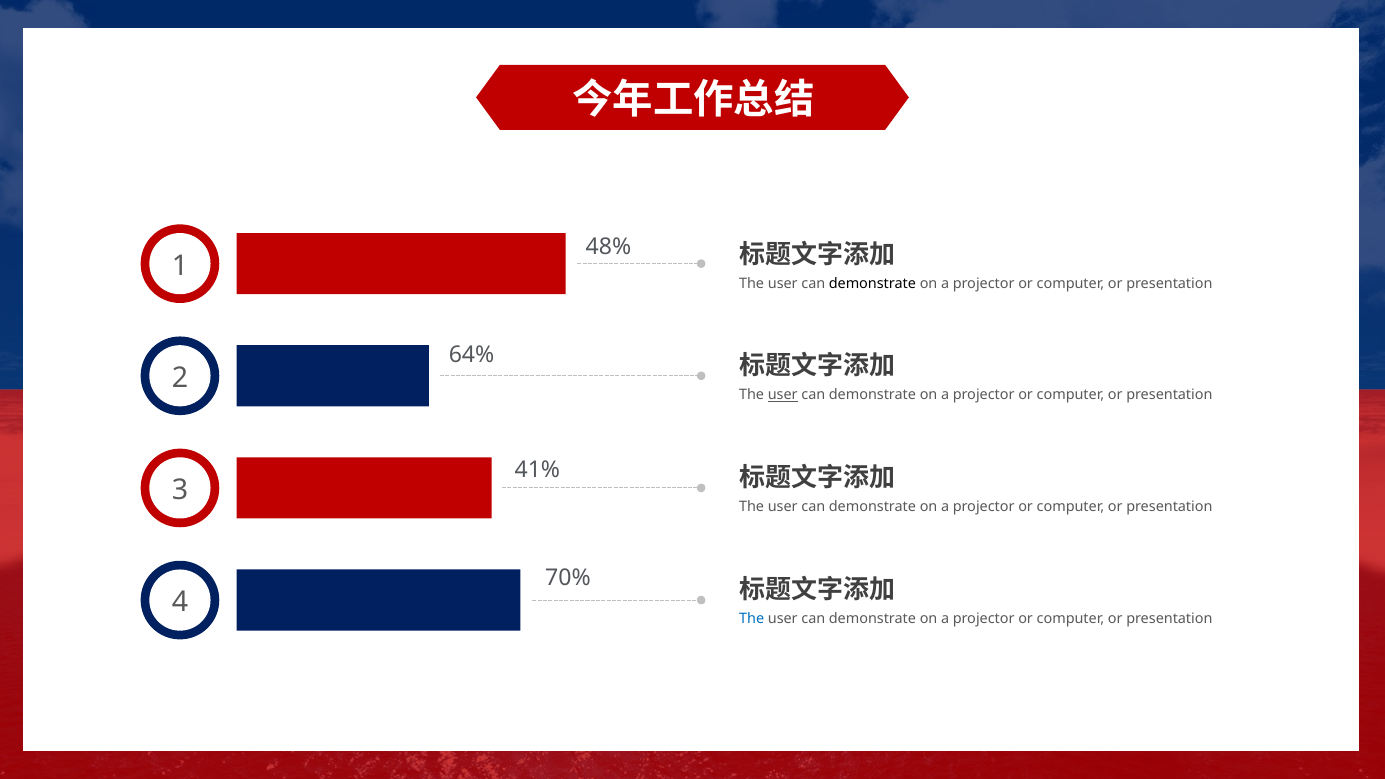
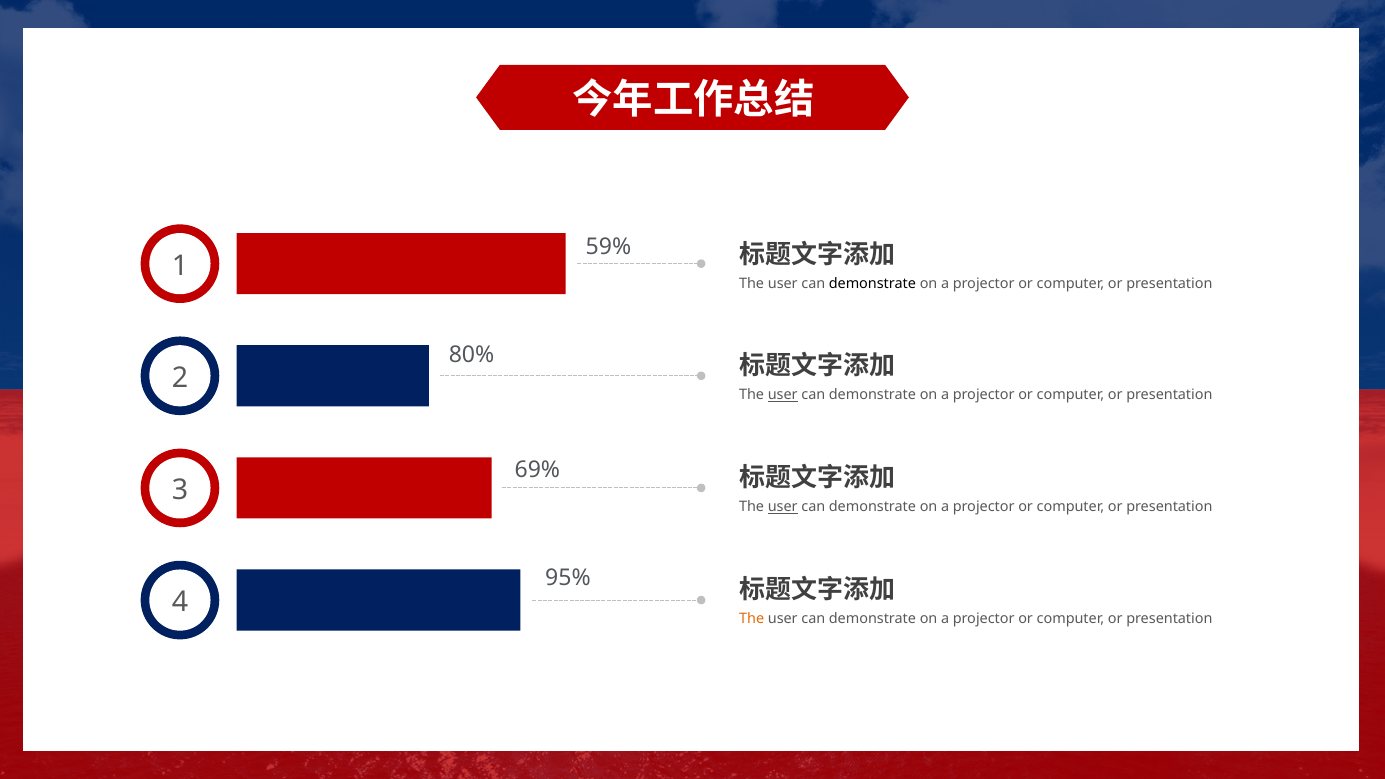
48%: 48% -> 59%
64%: 64% -> 80%
41%: 41% -> 69%
user at (783, 507) underline: none -> present
70%: 70% -> 95%
The at (752, 619) colour: blue -> orange
